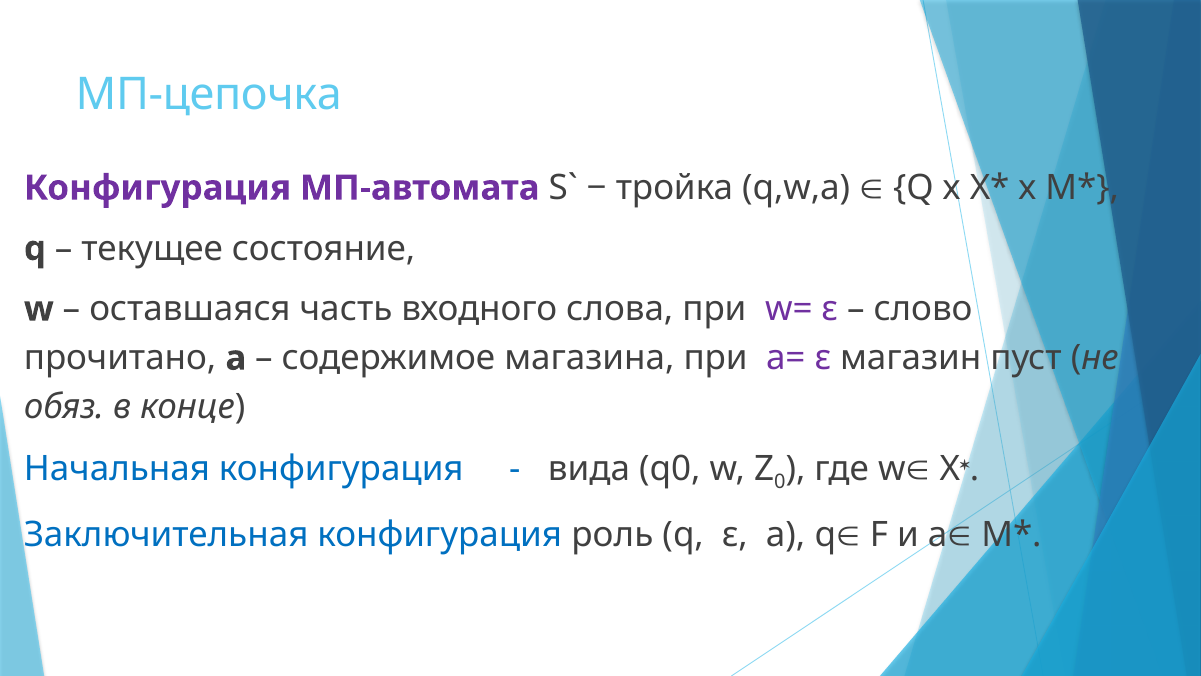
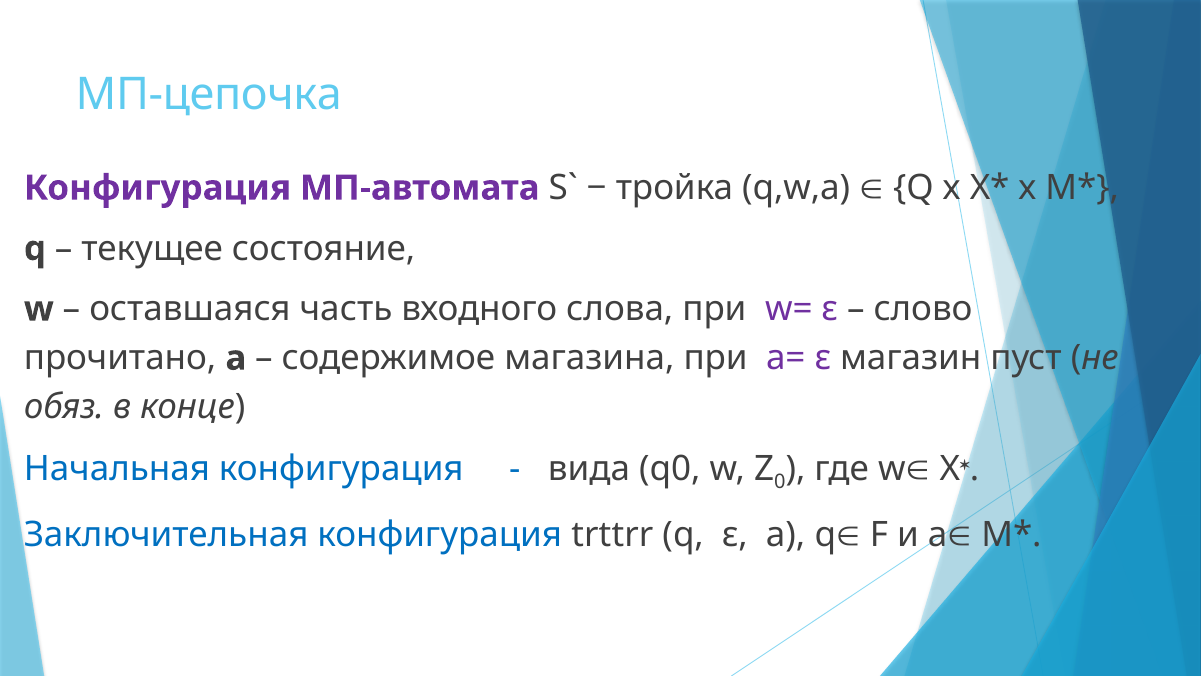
роль: роль -> trttrr
